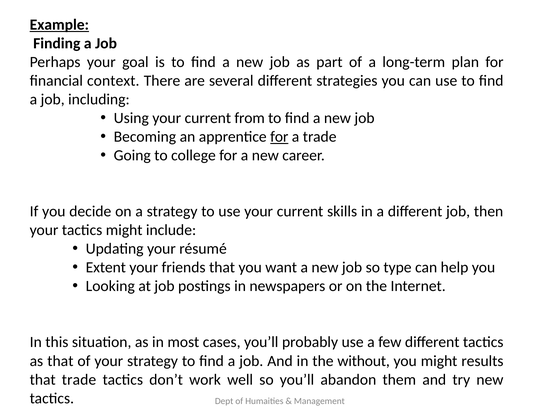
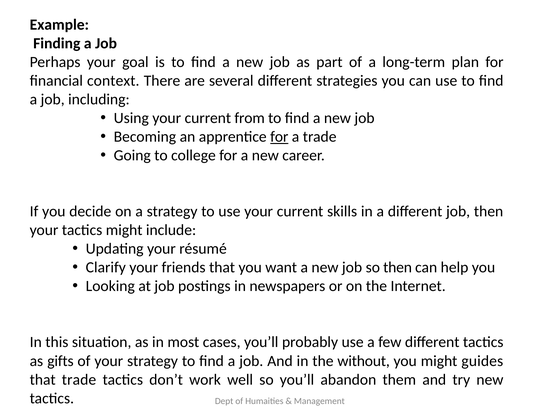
Example underline: present -> none
Extent: Extent -> Clarify
so type: type -> then
as that: that -> gifts
results: results -> guides
